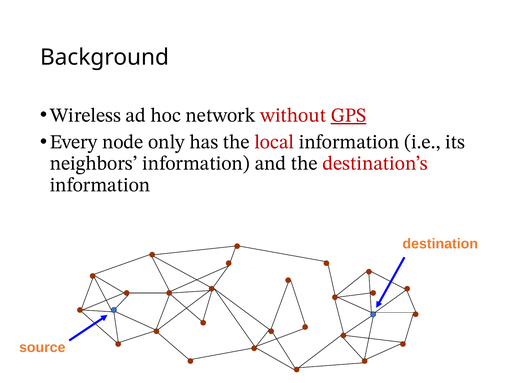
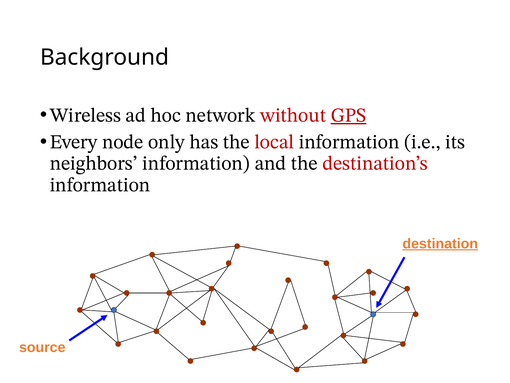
destination underline: none -> present
